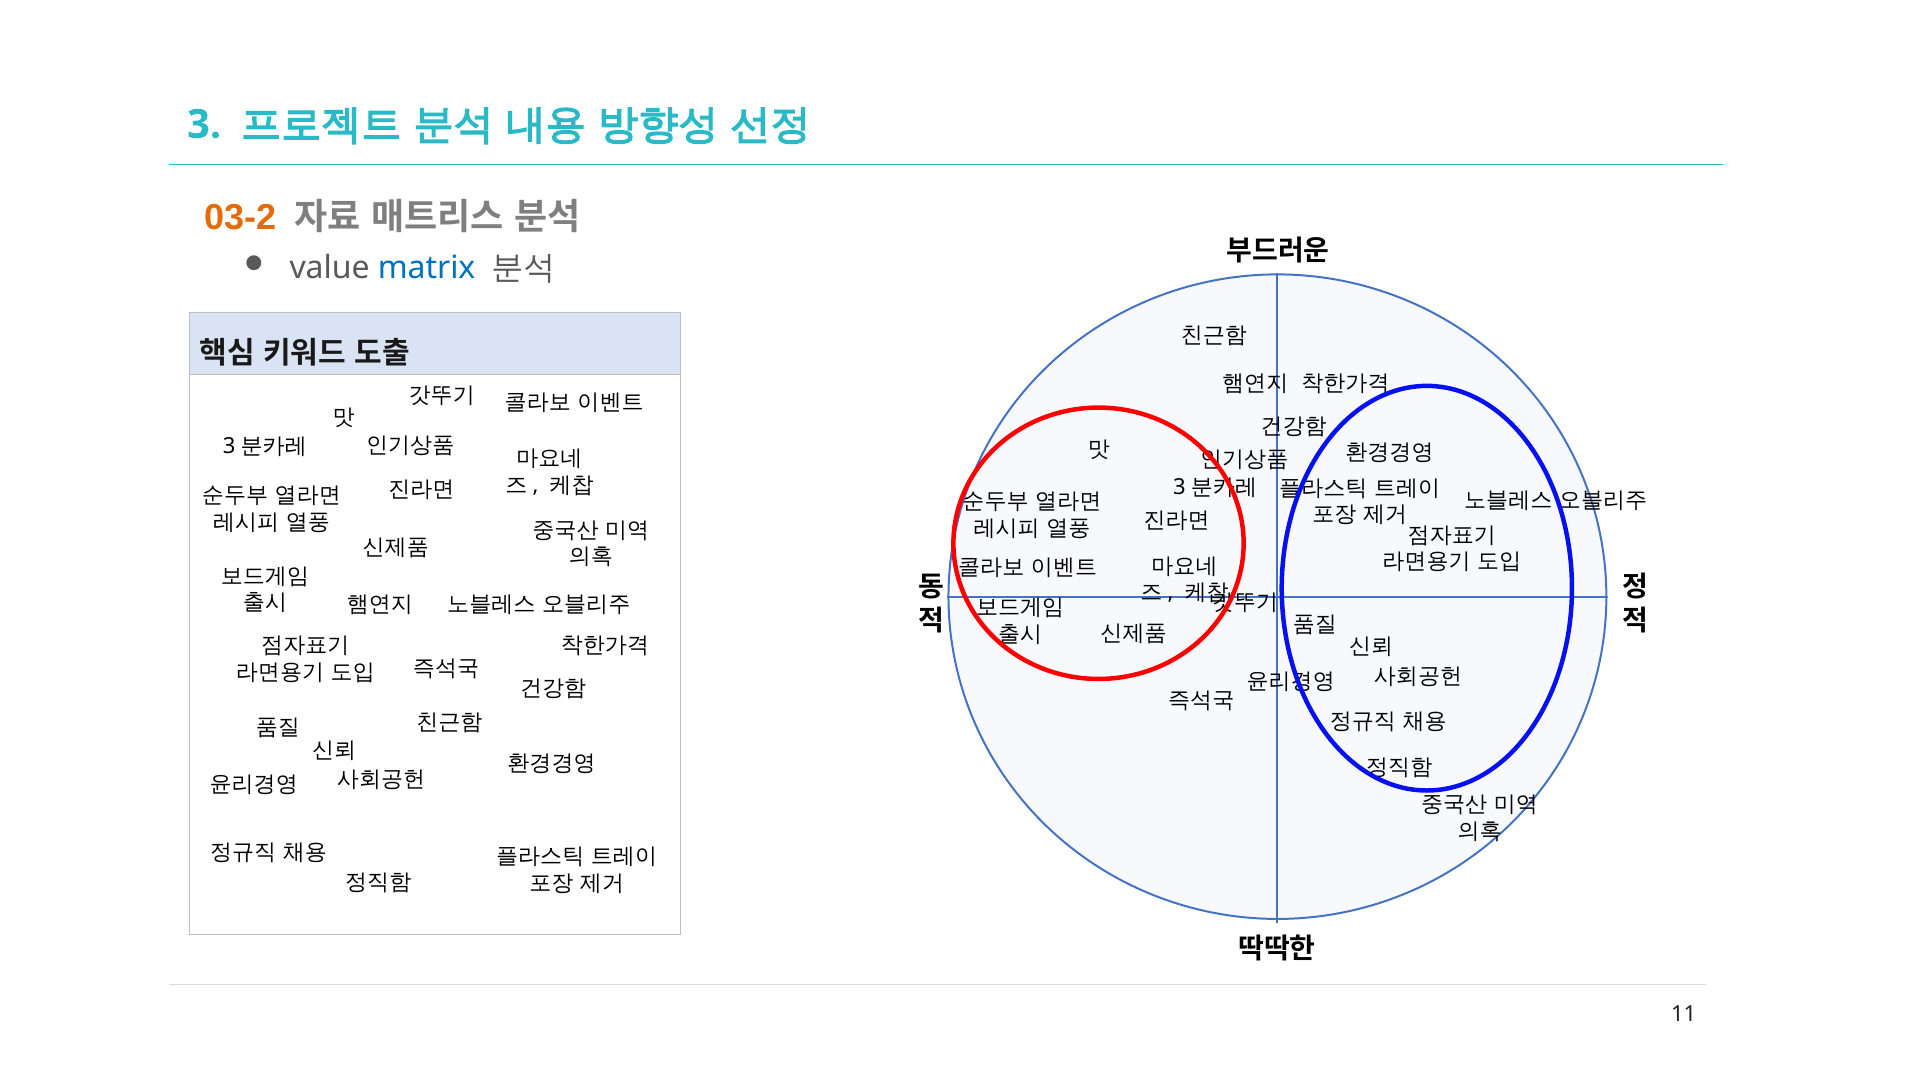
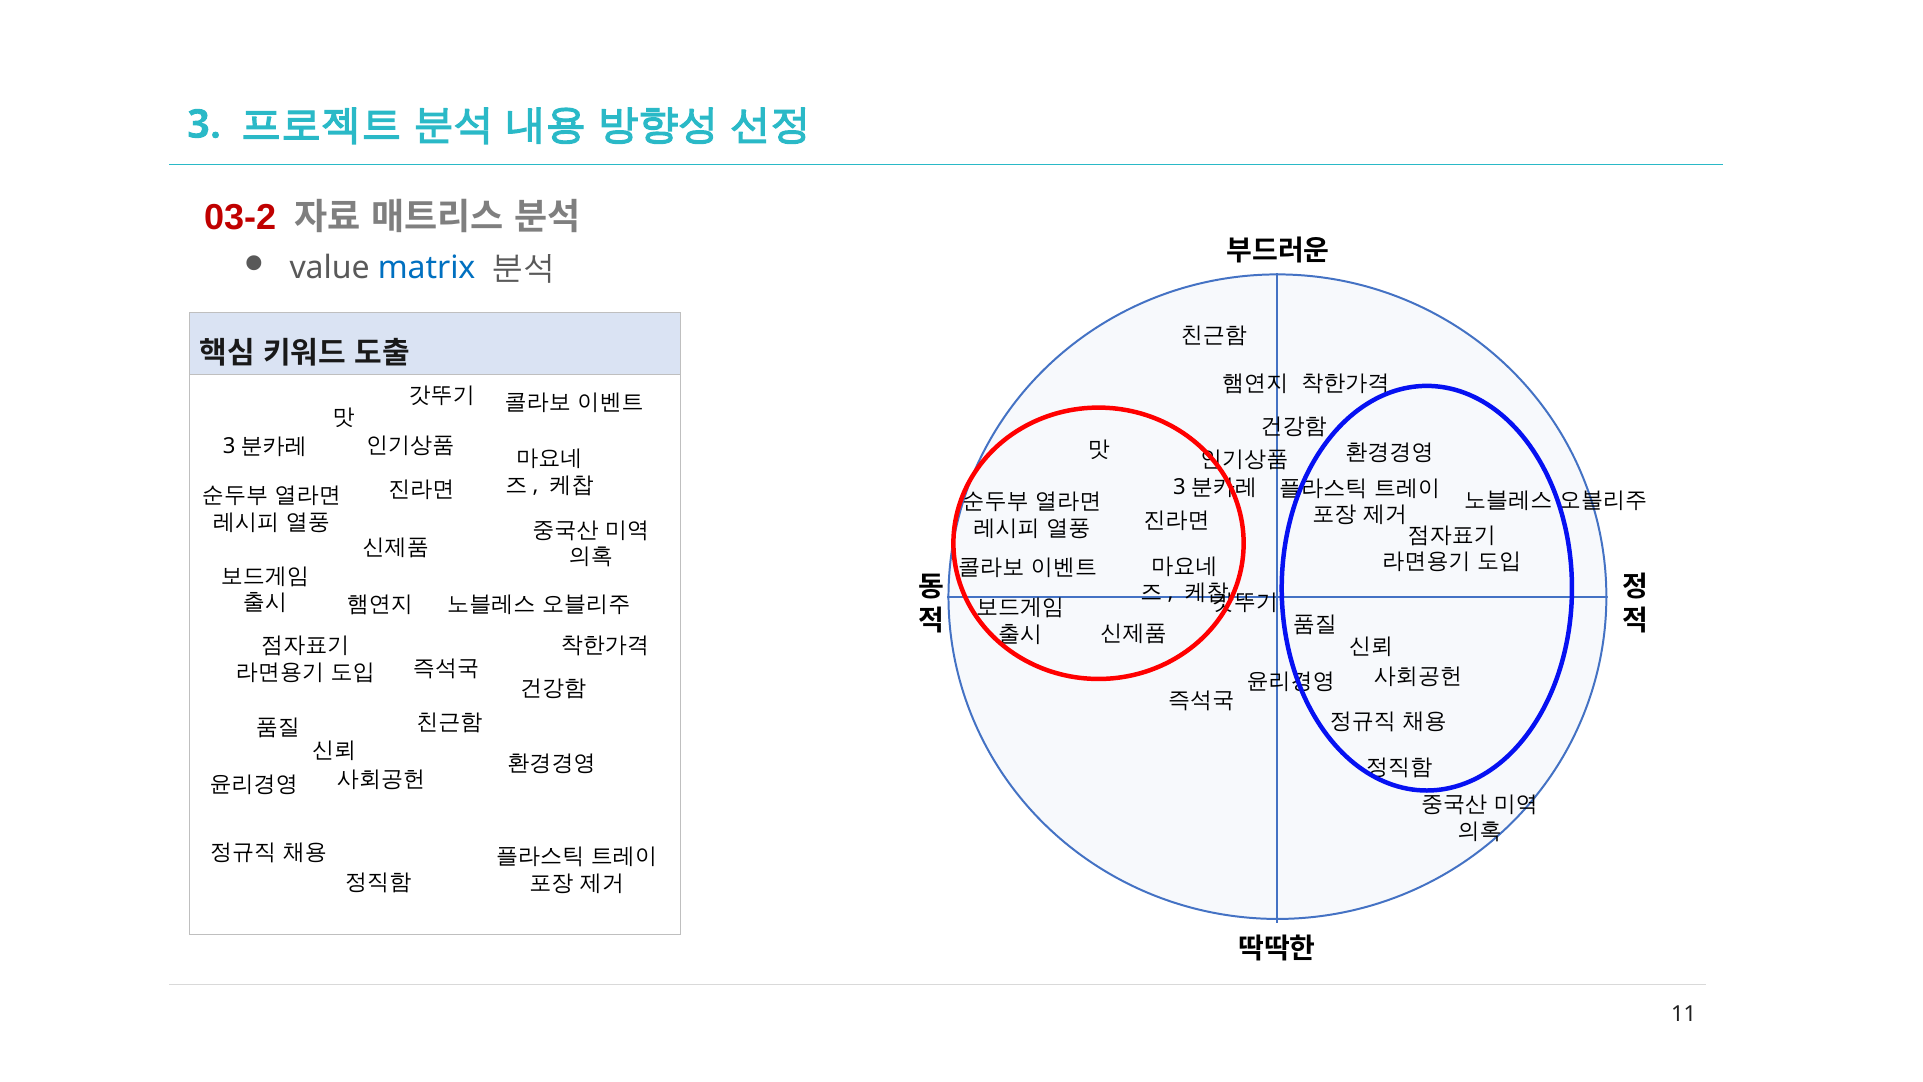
03-2 colour: orange -> red
